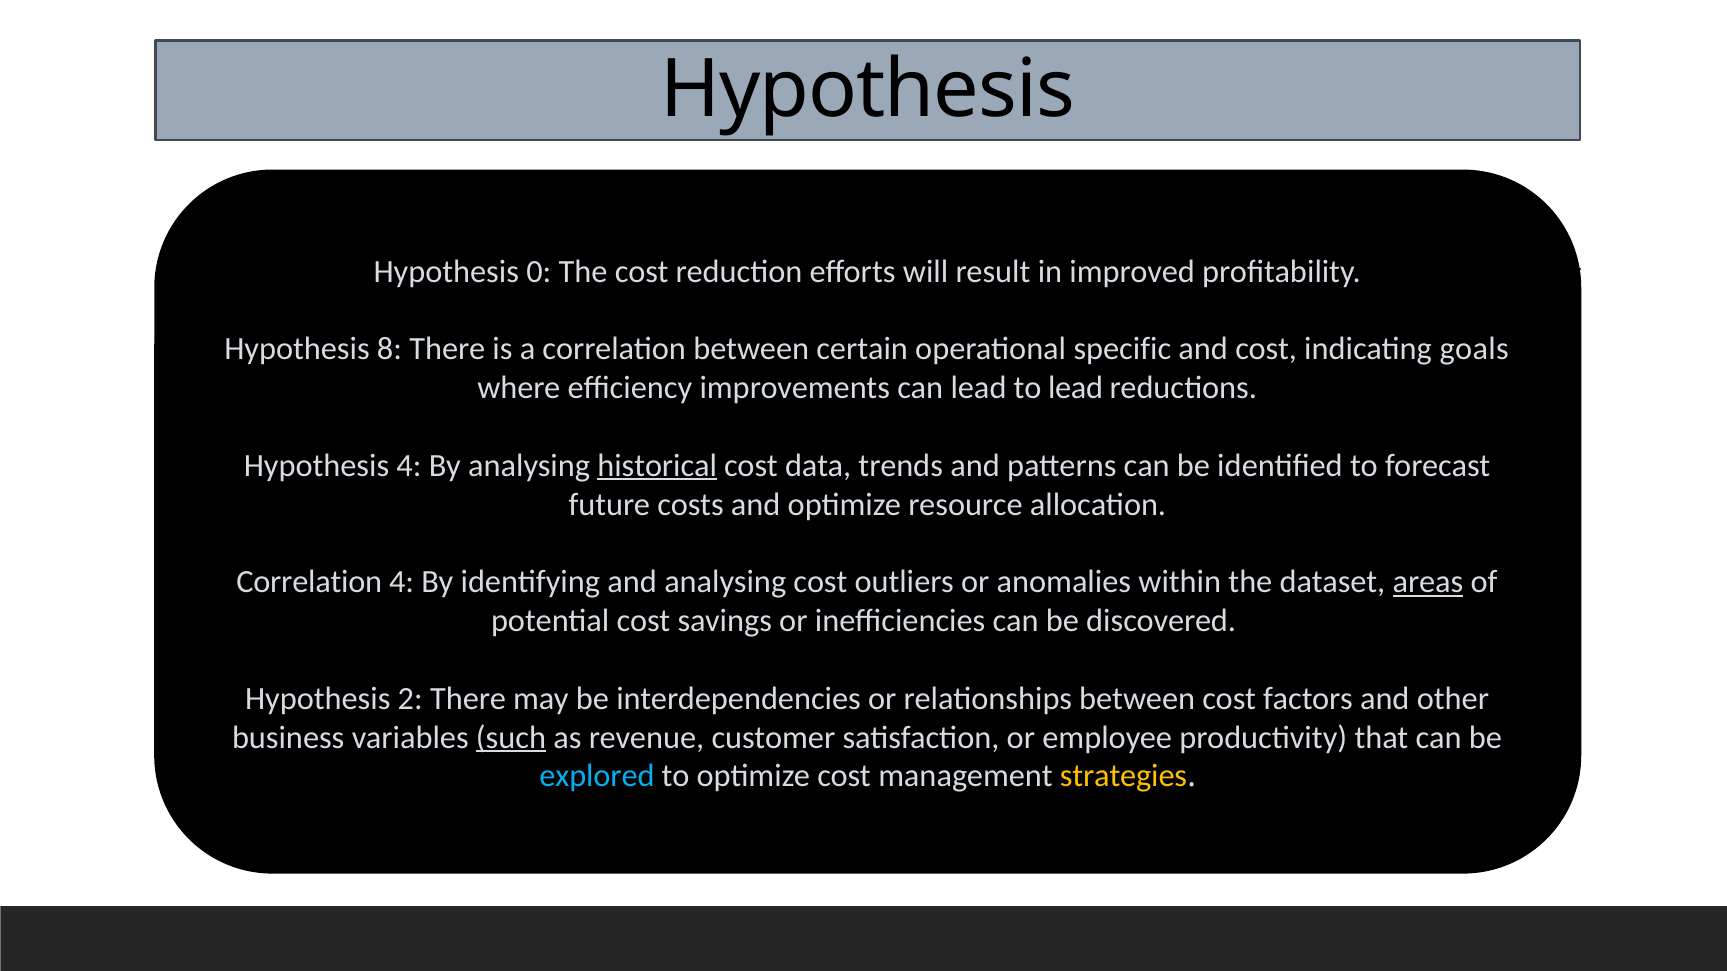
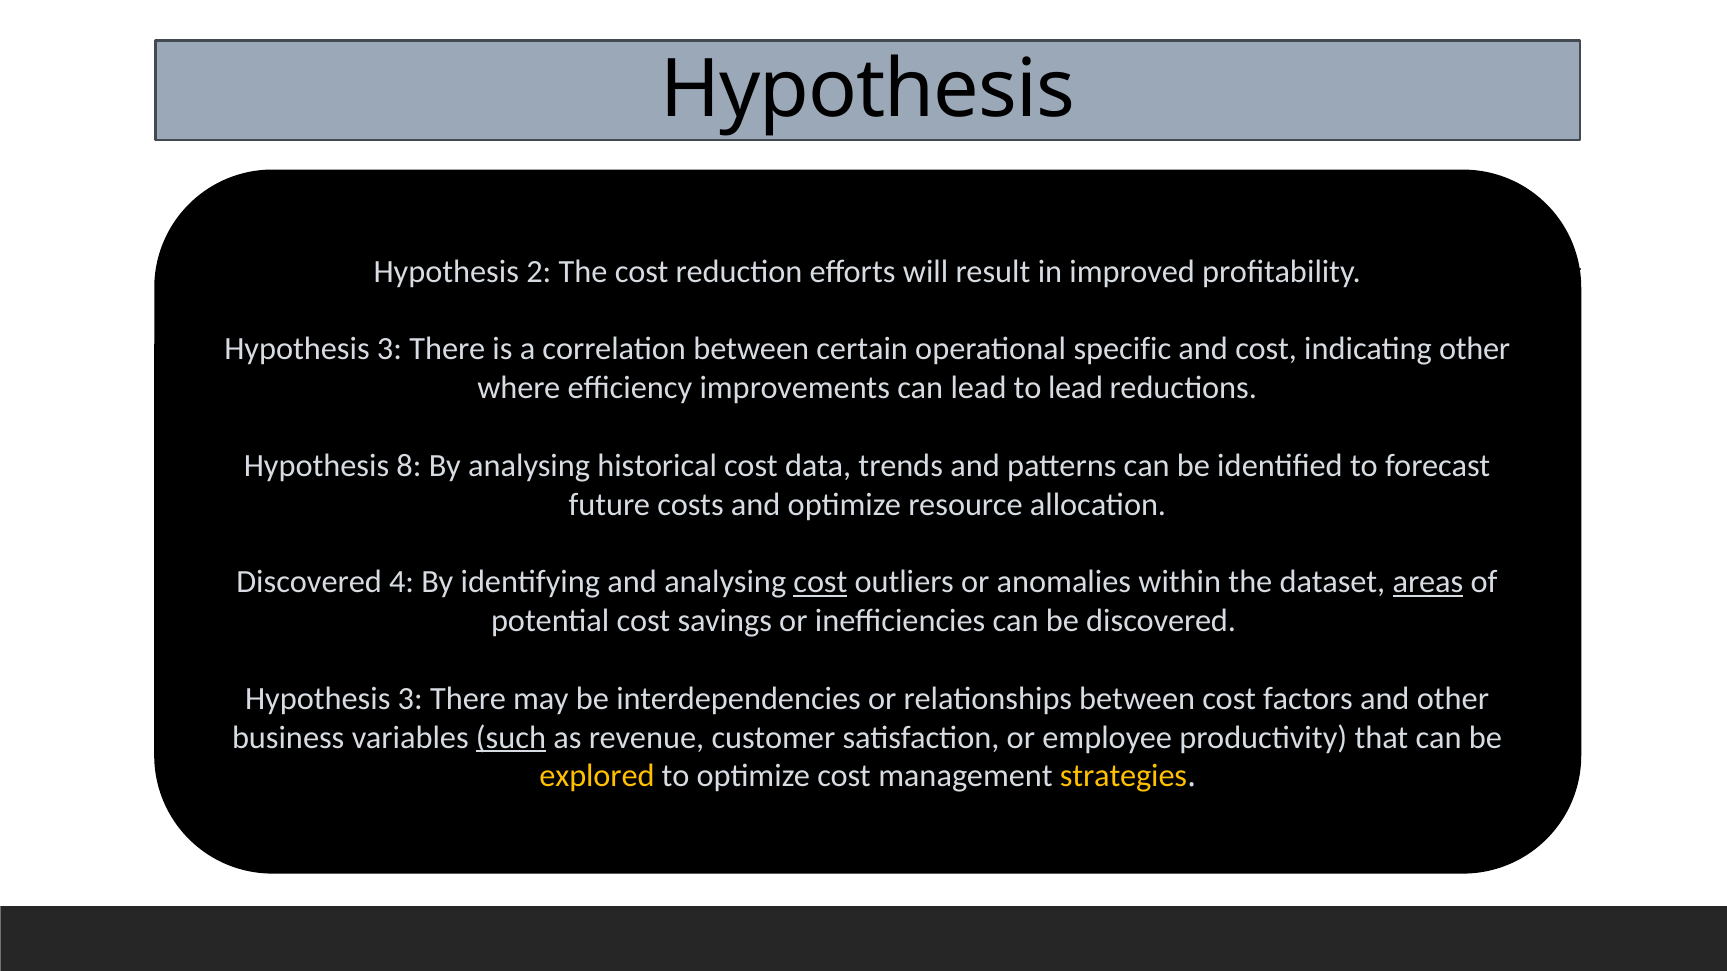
0: 0 -> 2
8 at (389, 349): 8 -> 3
indicating goals: goals -> other
Hypothesis 4: 4 -> 8
historical underline: present -> none
Correlation at (309, 582): Correlation -> Discovered
cost at (820, 582) underline: none -> present
2 at (410, 699): 2 -> 3
explored colour: light blue -> yellow
